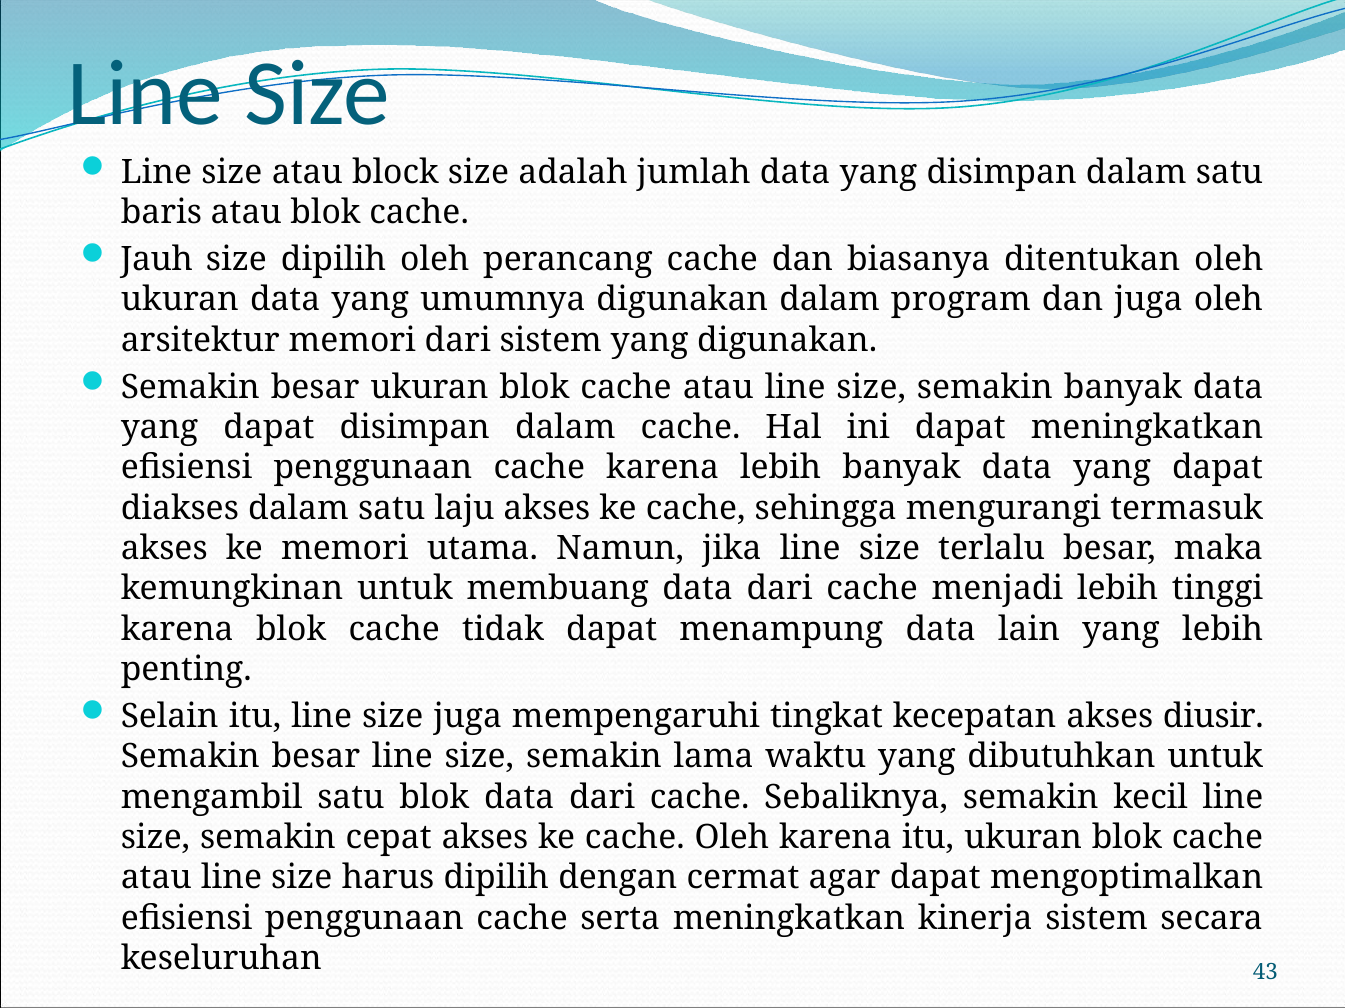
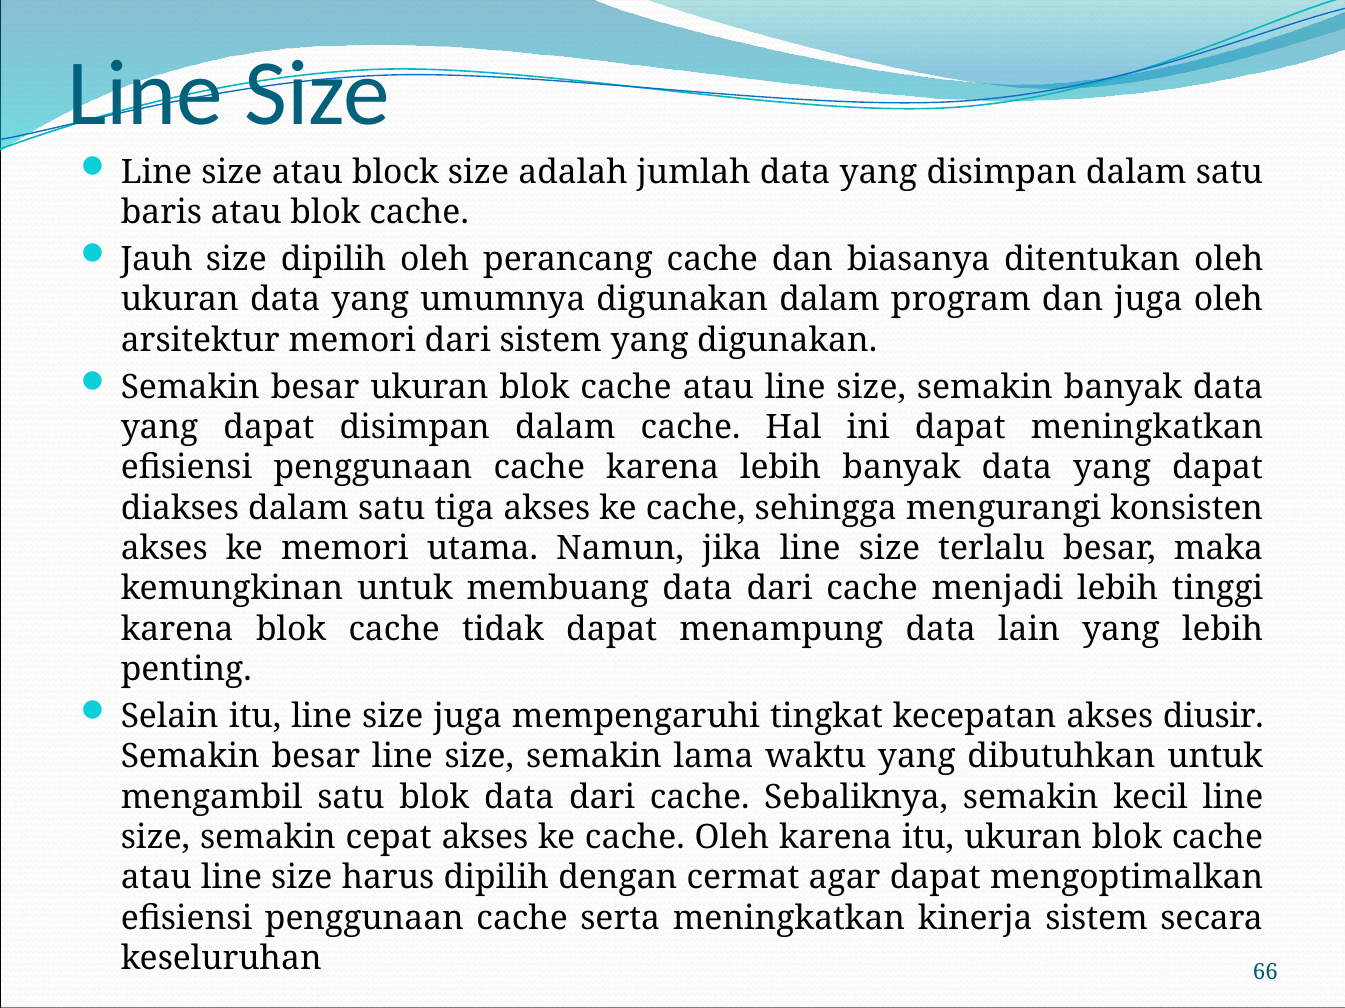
laju: laju -> tiga
termasuk: termasuk -> konsisten
43: 43 -> 66
